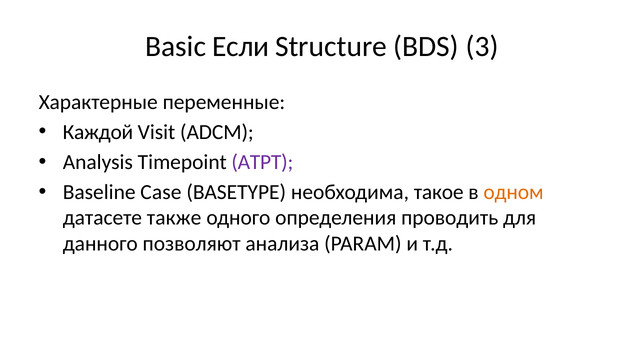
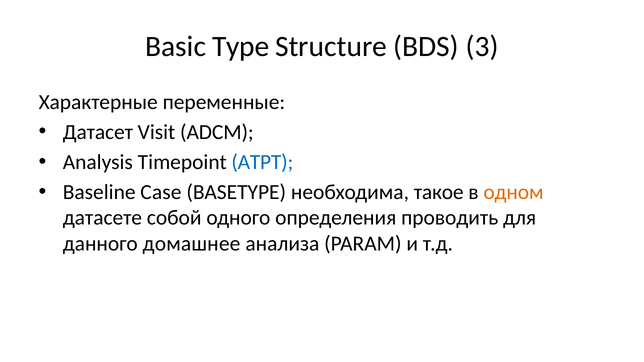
Если: Если -> Type
Каждой: Каждой -> Датасет
ATPT colour: purple -> blue
также: также -> собой
позволяют: позволяют -> домашнее
